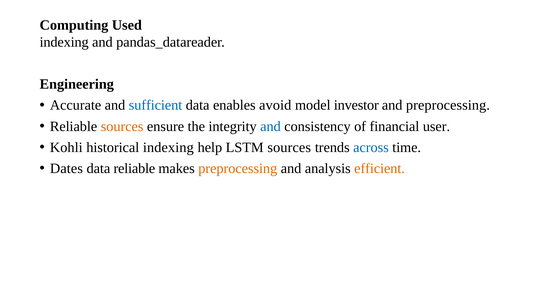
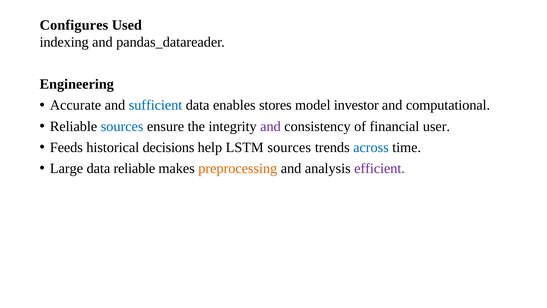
Computing: Computing -> Configures
avoid: avoid -> stores
and preprocessing: preprocessing -> computational
sources at (122, 126) colour: orange -> blue
and at (270, 126) colour: blue -> purple
Kohli: Kohli -> Feeds
historical indexing: indexing -> decisions
Dates: Dates -> Large
efficient colour: orange -> purple
